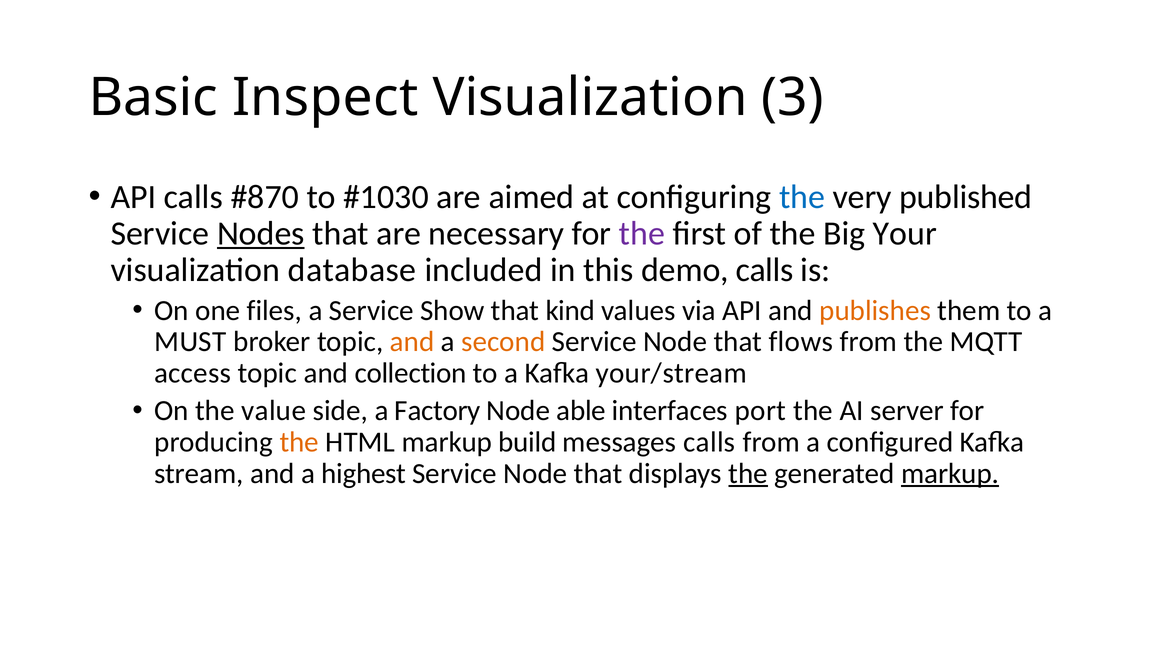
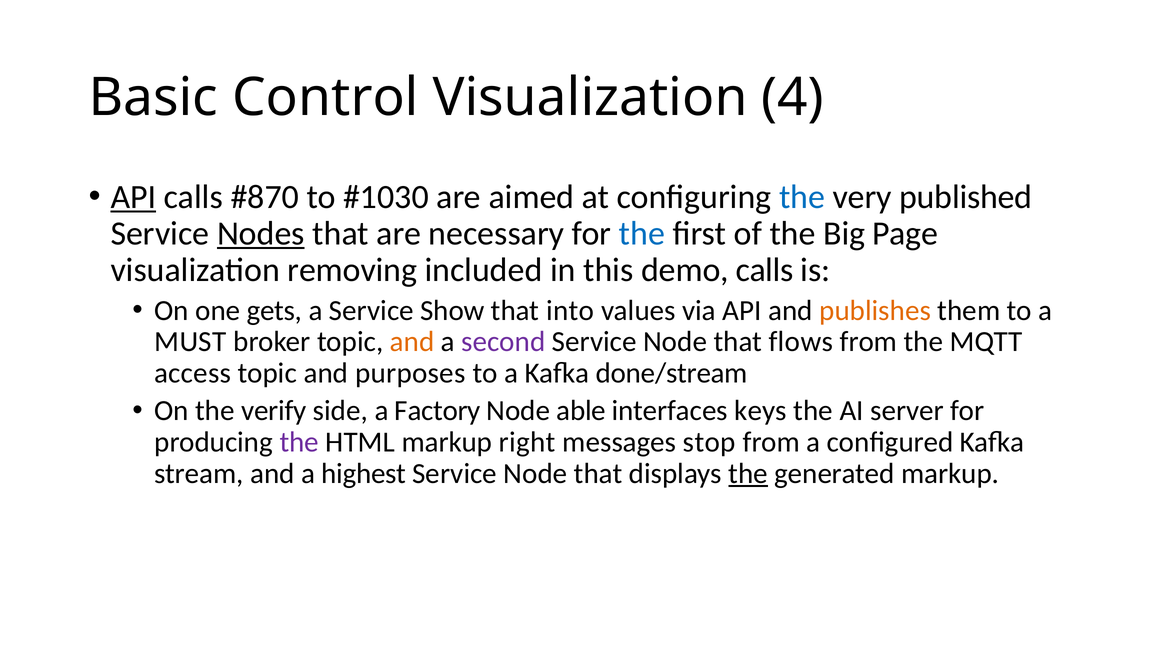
Inspect: Inspect -> Control
3: 3 -> 4
API at (133, 197) underline: none -> present
the at (642, 233) colour: purple -> blue
Your: Your -> Page
database: database -> removing
files: files -> gets
kind: kind -> into
second colour: orange -> purple
collection: collection -> purposes
your/stream: your/stream -> done/stream
value: value -> verify
port: port -> keys
the at (299, 442) colour: orange -> purple
build: build -> right
messages calls: calls -> stop
markup at (950, 473) underline: present -> none
